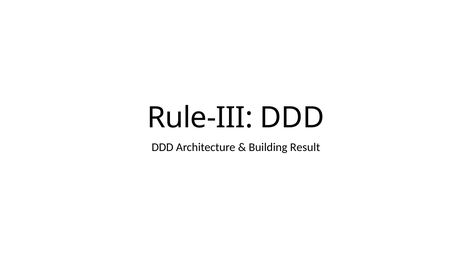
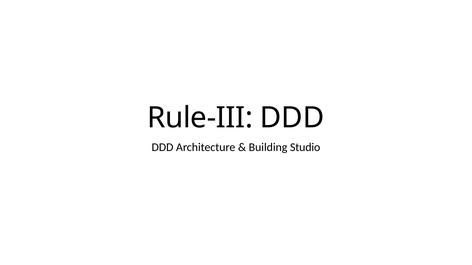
Result: Result -> Studio
